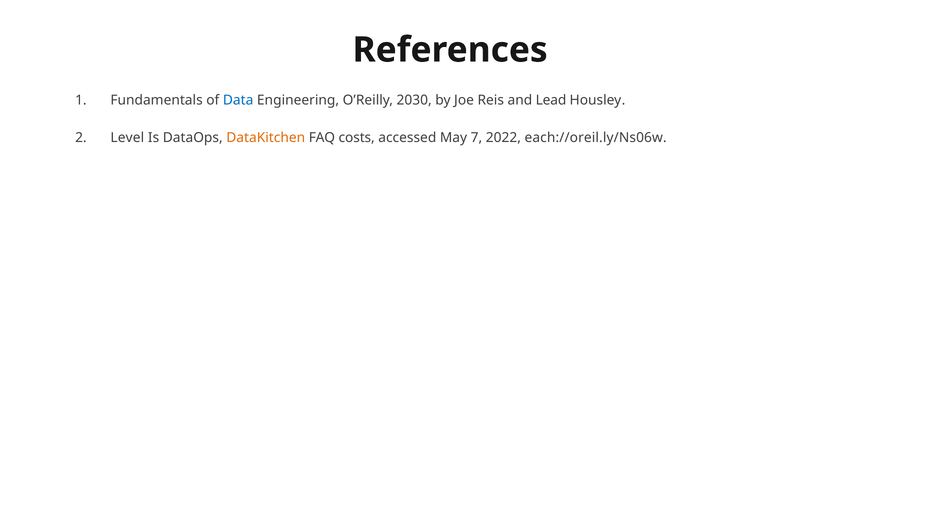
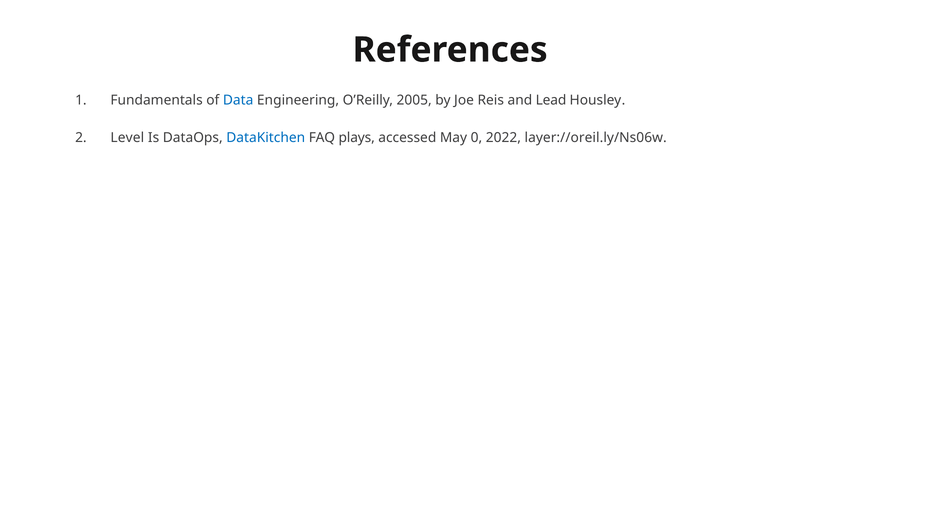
2030: 2030 -> 2005
DataKitchen colour: orange -> blue
costs: costs -> plays
7: 7 -> 0
each://oreil.ly/Ns06w: each://oreil.ly/Ns06w -> layer://oreil.ly/Ns06w
